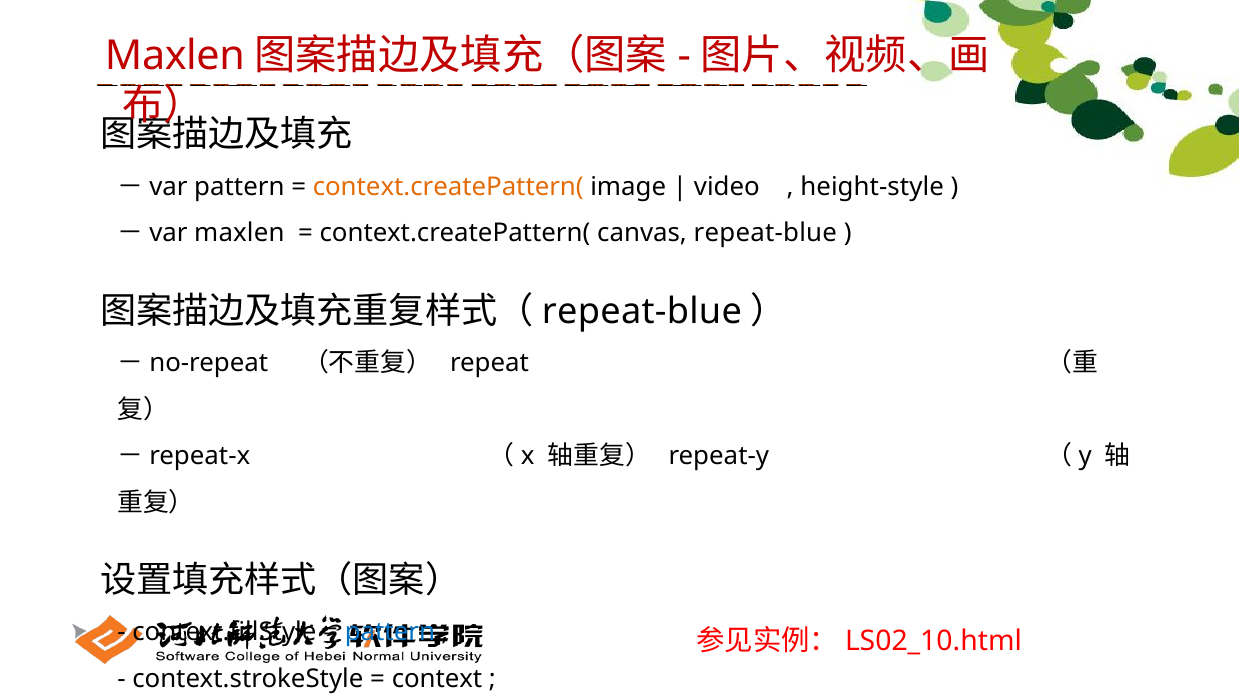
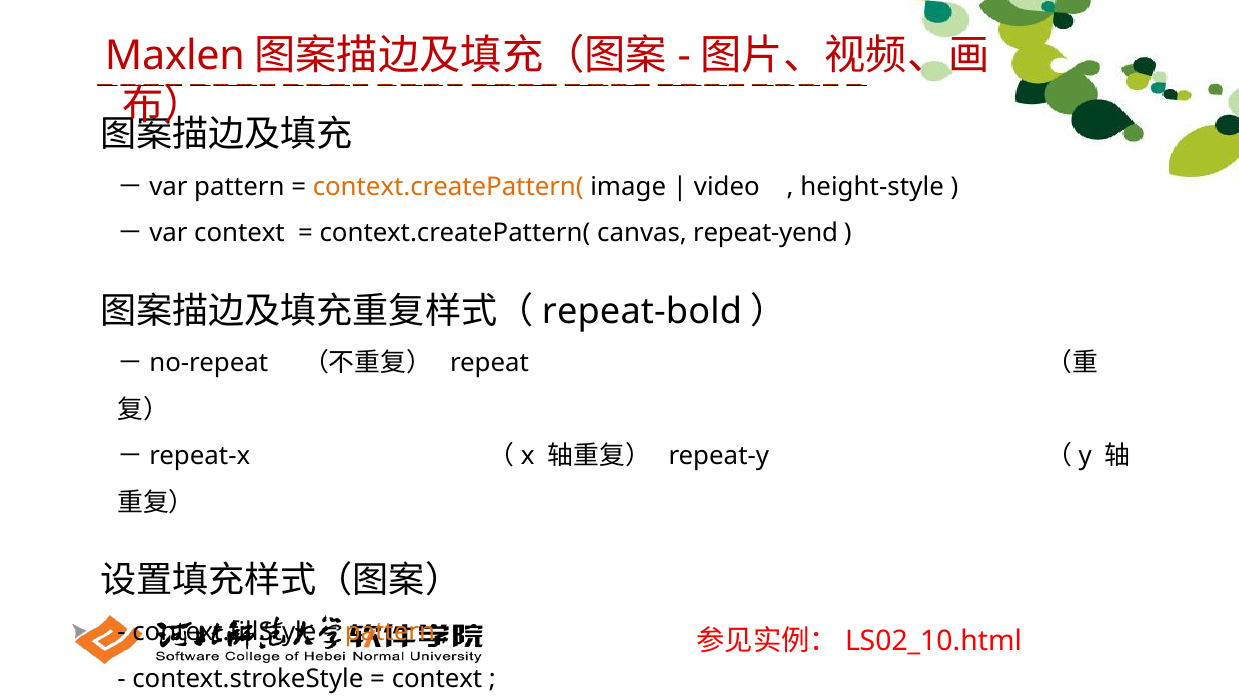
maxlen at (239, 233): maxlen -> context
canvas repeat-blue: repeat-blue -> repeat-yend
repeat-blue at (642, 311): repeat-blue -> repeat-bold
pattern at (390, 632) colour: blue -> orange
